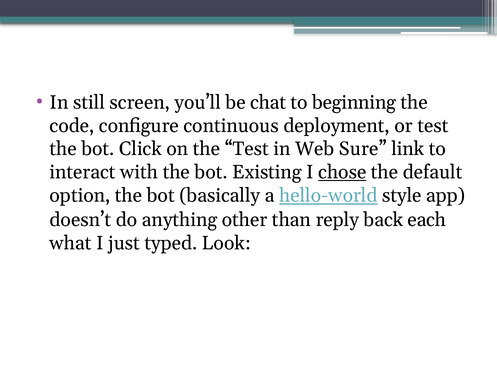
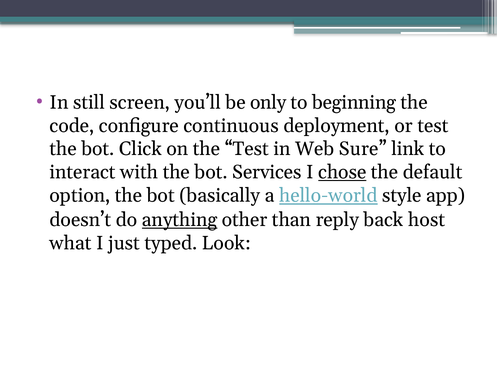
chat: chat -> only
Existing: Existing -> Services
anything underline: none -> present
each: each -> host
